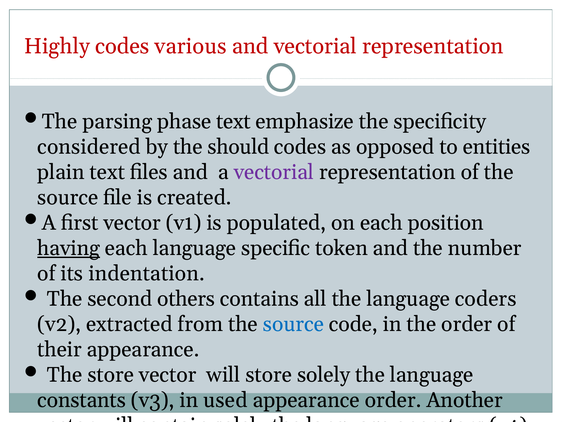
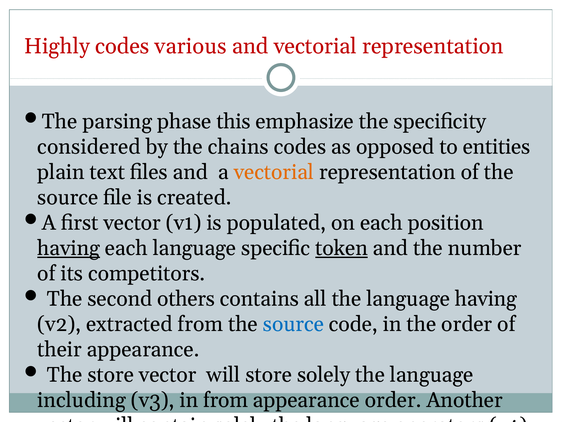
phase text: text -> this
should: should -> chains
vectorial at (274, 172) colour: purple -> orange
token underline: none -> present
indentation: indentation -> competitors
language coders: coders -> having
constants: constants -> including
in used: used -> from
